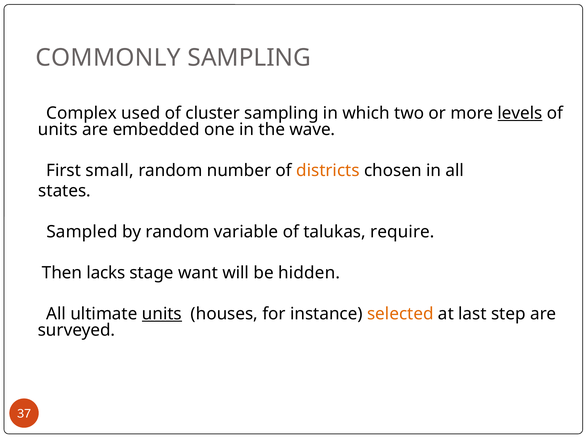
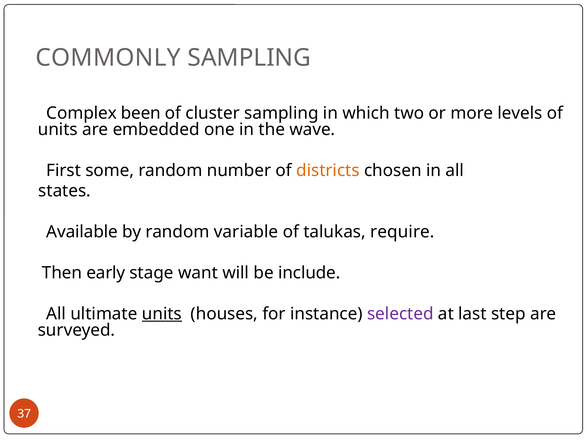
used: used -> been
levels underline: present -> none
small: small -> some
Sampled: Sampled -> Available
lacks: lacks -> early
hidden: hidden -> include
selected colour: orange -> purple
